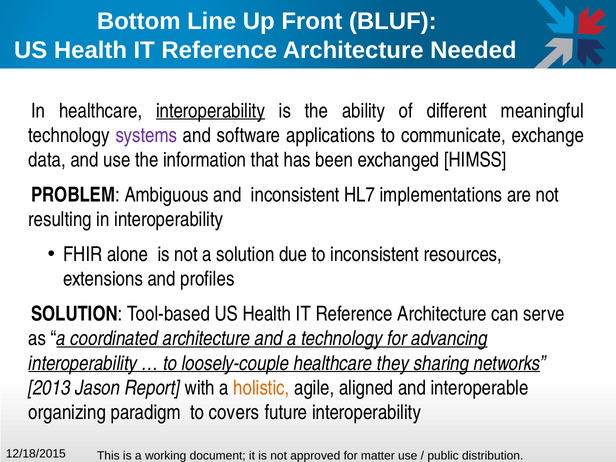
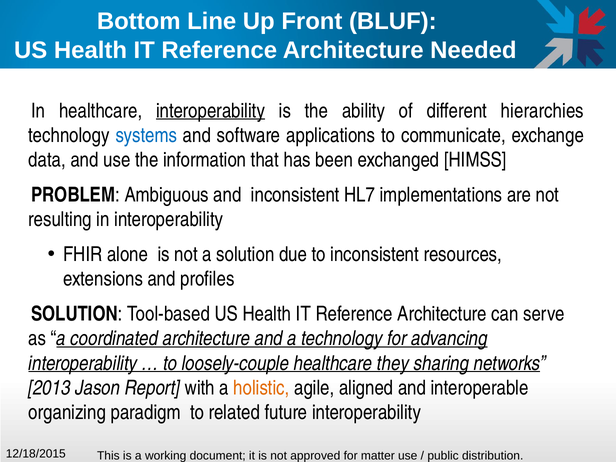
meaningful: meaningful -> hierarchies
systems colour: purple -> blue
covers: covers -> related
